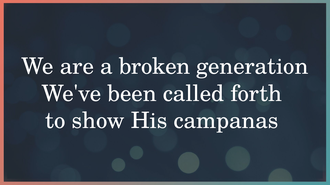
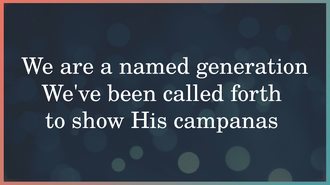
broken: broken -> named
